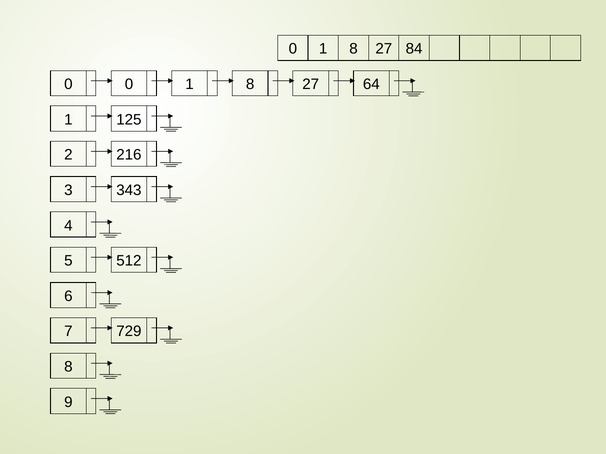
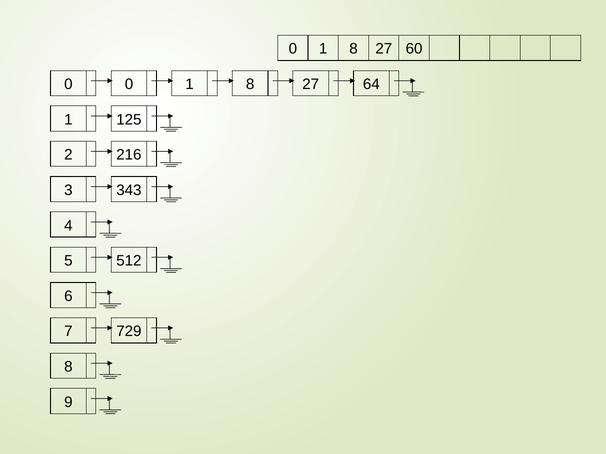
84: 84 -> 60
